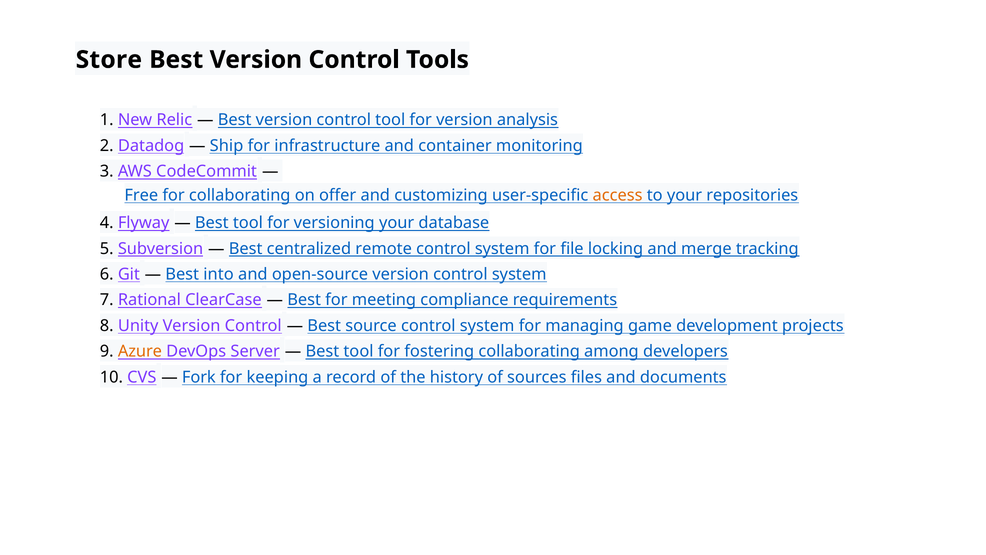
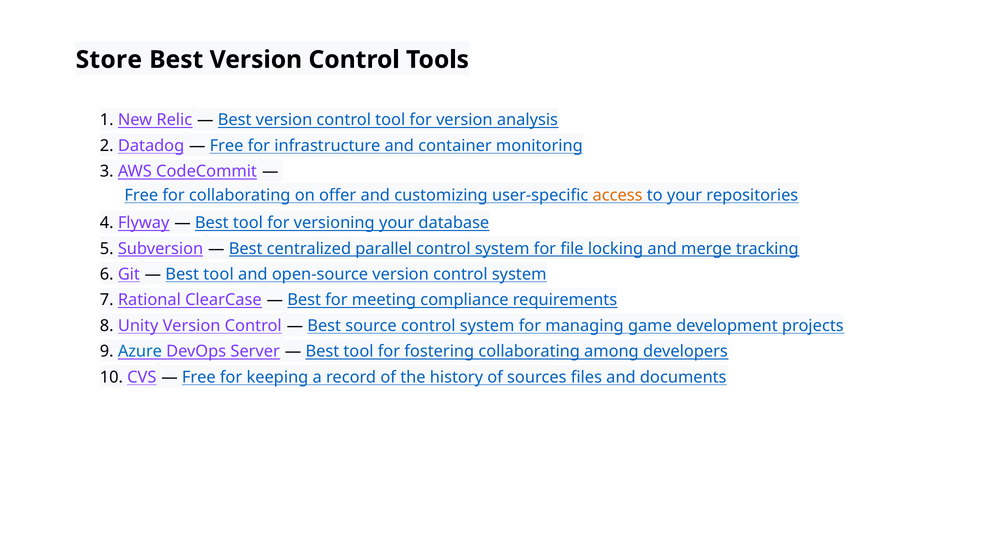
Ship at (227, 146): Ship -> Free
remote: remote -> parallel
into at (219, 274): into -> tool
Azure colour: orange -> blue
Fork at (199, 377): Fork -> Free
